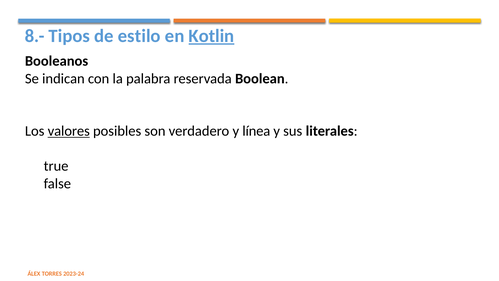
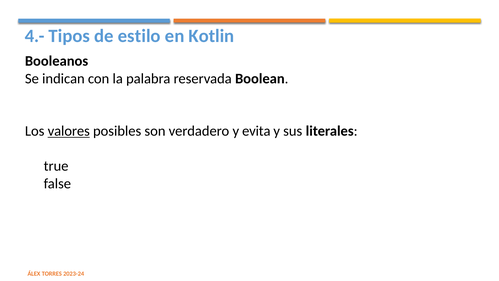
8.-: 8.- -> 4.-
Kotlin underline: present -> none
línea: línea -> evita
